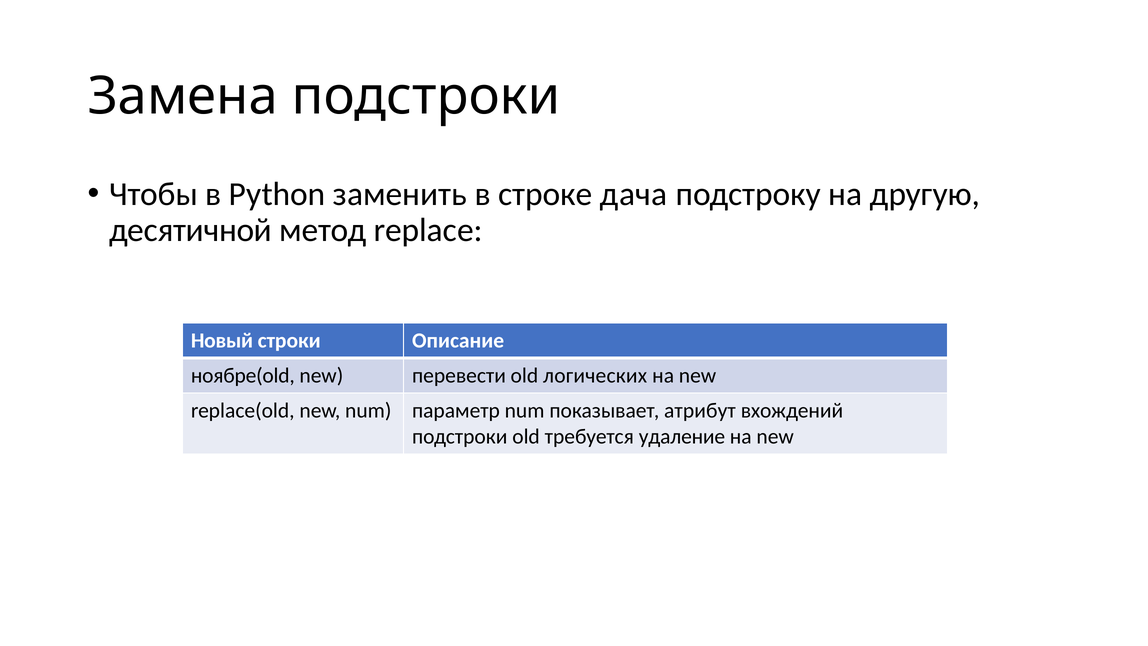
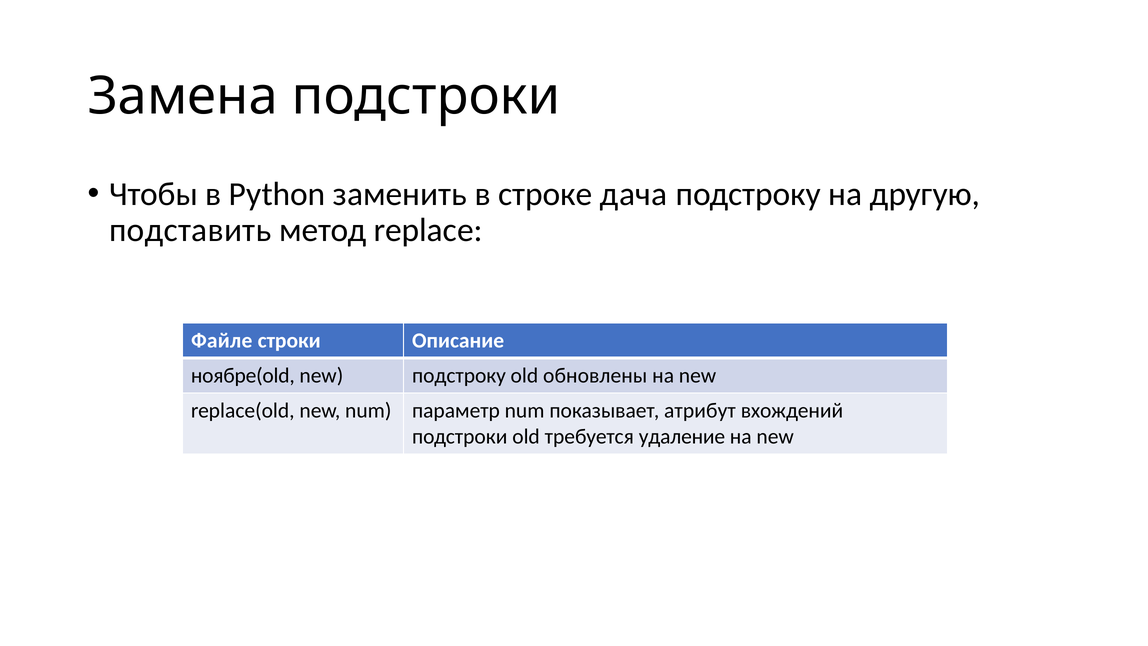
десятичной: десятичной -> подставить
Новый: Новый -> Файле
new перевести: перевести -> подстроку
логических: логических -> обновлены
